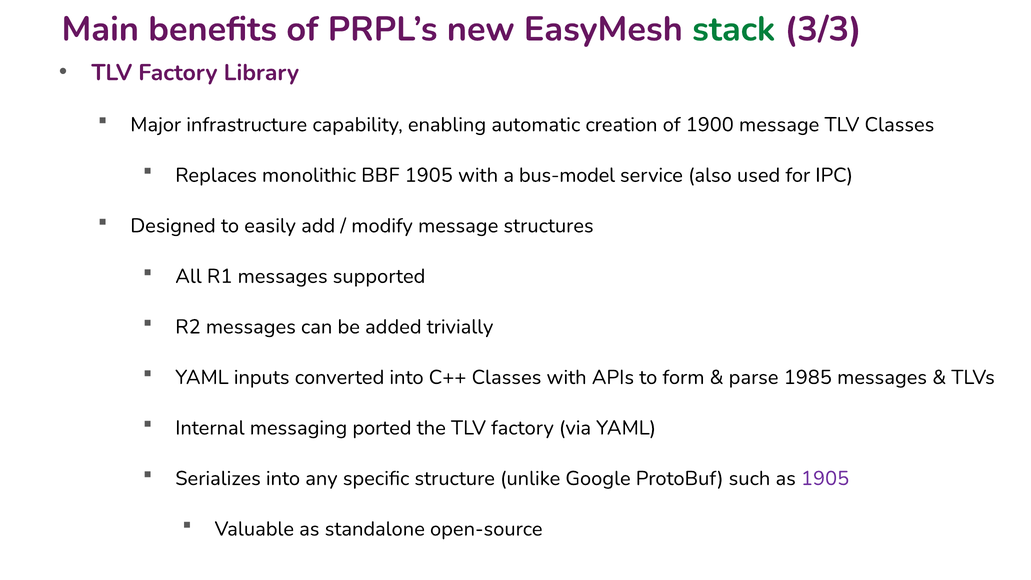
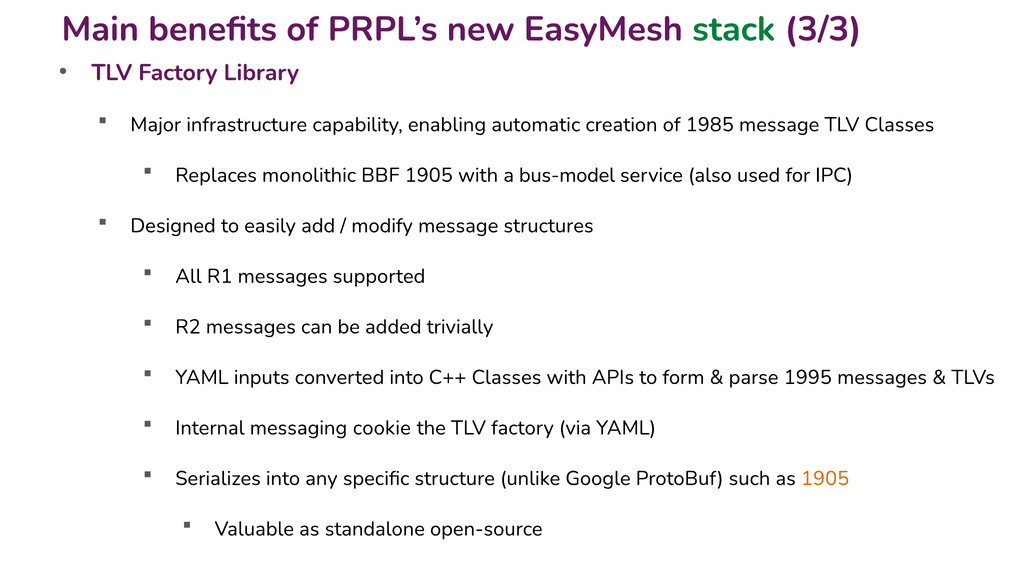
1900: 1900 -> 1985
1985: 1985 -> 1995
ported: ported -> cookie
1905 at (825, 478) colour: purple -> orange
